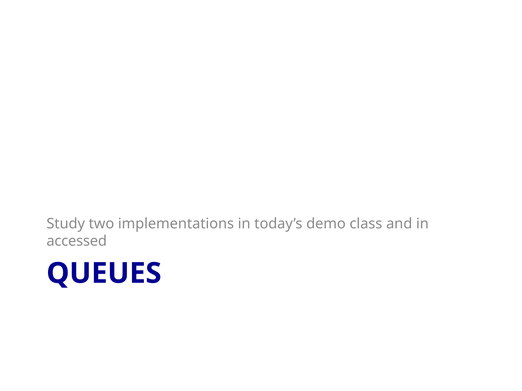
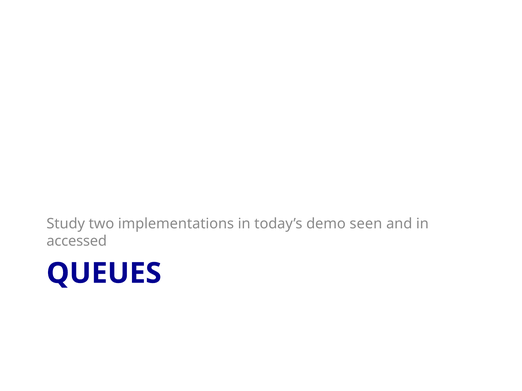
class: class -> seen
